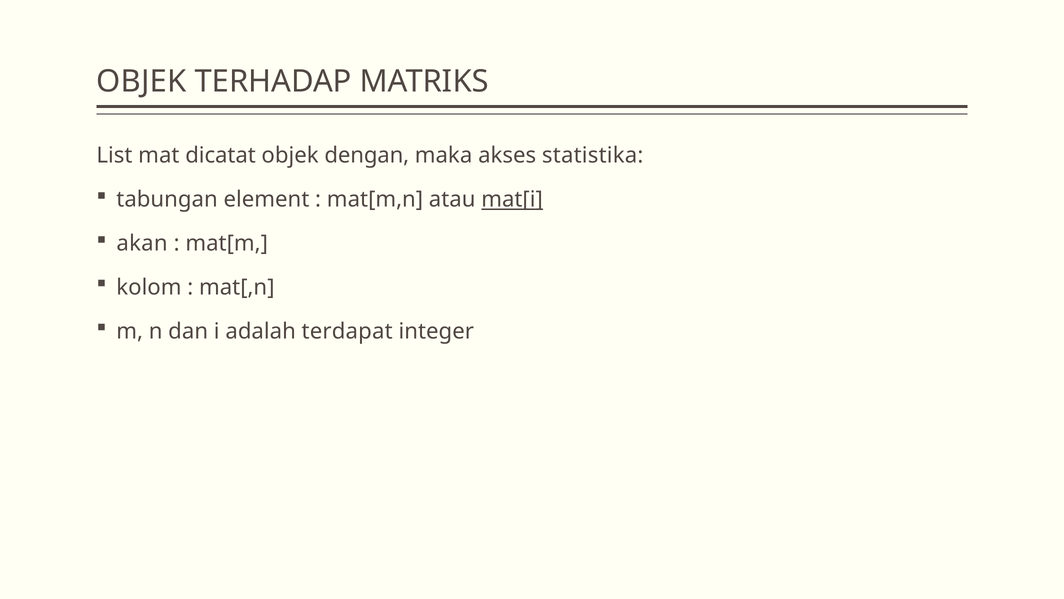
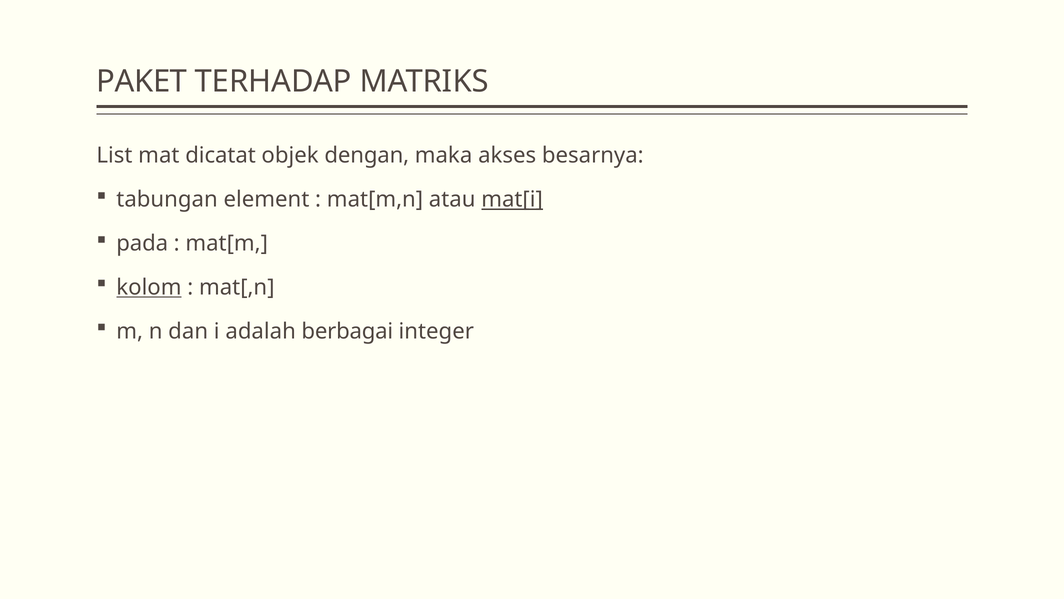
OBJEK at (141, 81): OBJEK -> PAKET
statistika: statistika -> besarnya
akan: akan -> pada
kolom underline: none -> present
terdapat: terdapat -> berbagai
